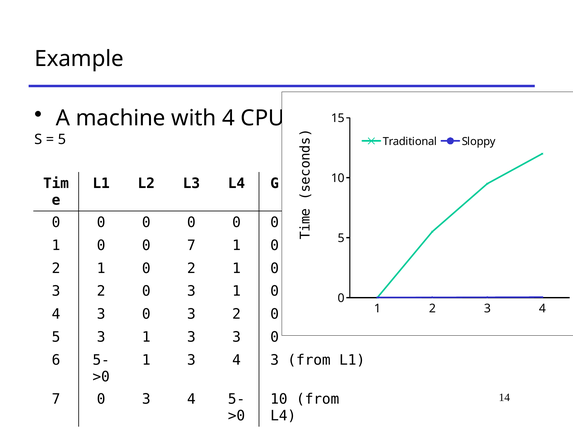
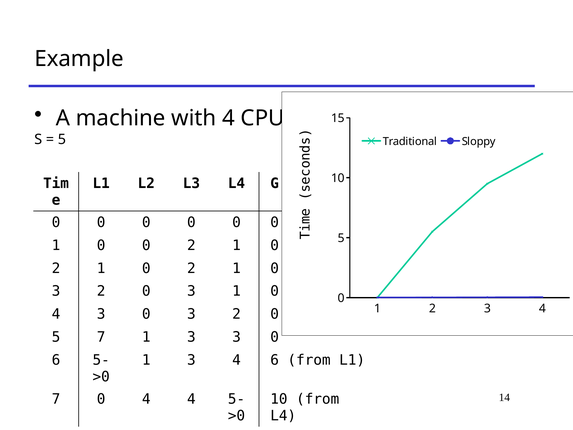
0 0 7: 7 -> 2
5 3: 3 -> 7
3 4 3: 3 -> 6
7 0 3: 3 -> 4
